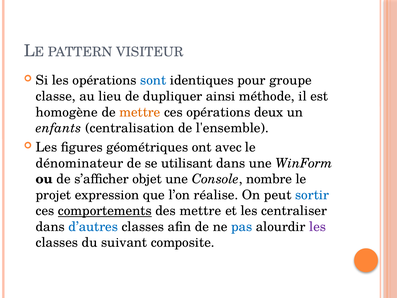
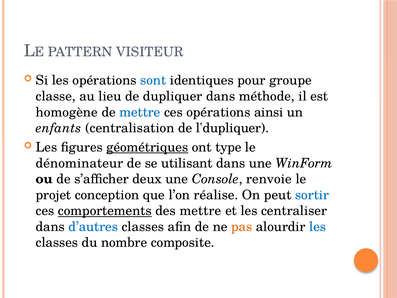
dupliquer ainsi: ainsi -> dans
mettre at (140, 112) colour: orange -> blue
deux: deux -> ainsi
l'ensemble: l'ensemble -> l'dupliquer
géométriques underline: none -> present
avec: avec -> type
objet: objet -> deux
nombre: nombre -> renvoie
expression: expression -> conception
pas colour: blue -> orange
les at (318, 227) colour: purple -> blue
suivant: suivant -> nombre
